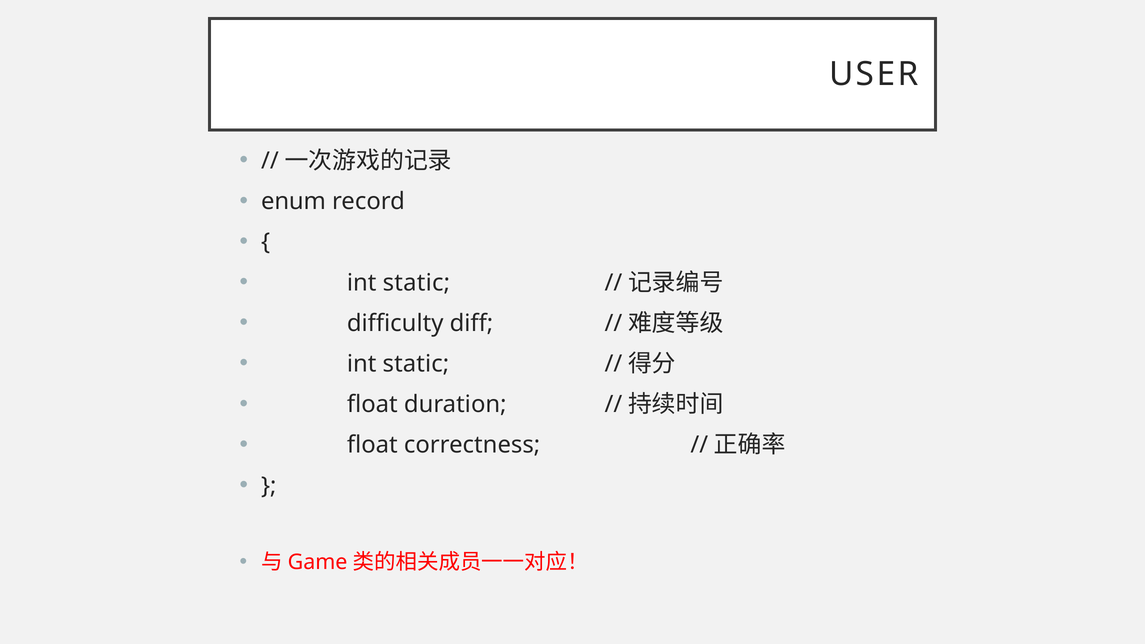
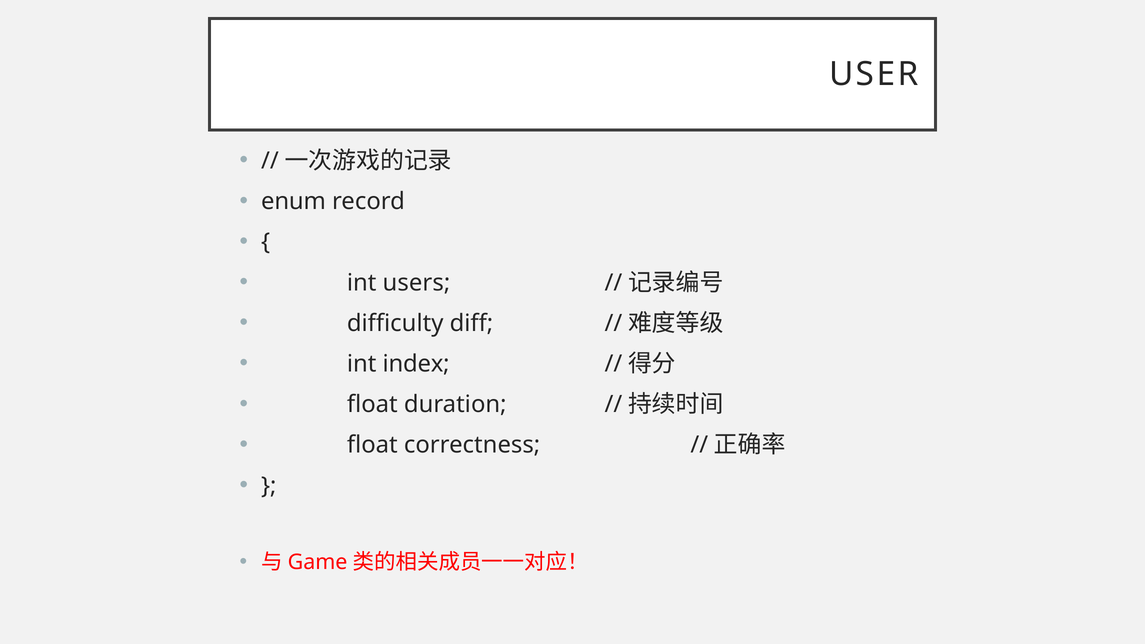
static at (416, 283): static -> users
static at (416, 364): static -> index
